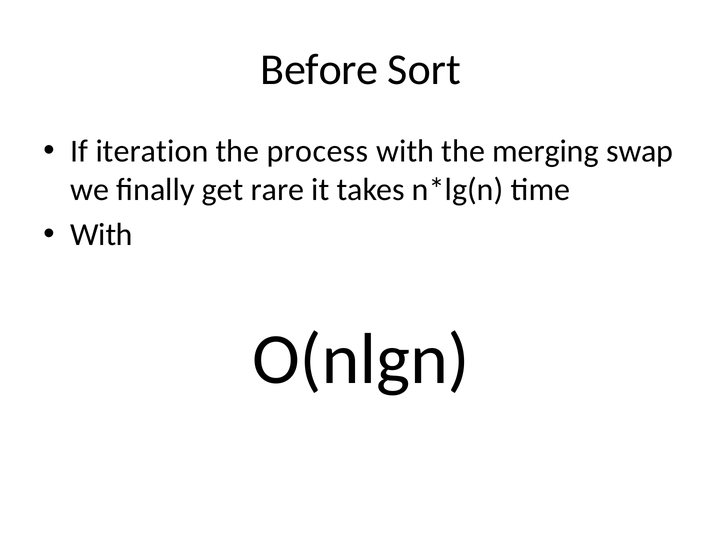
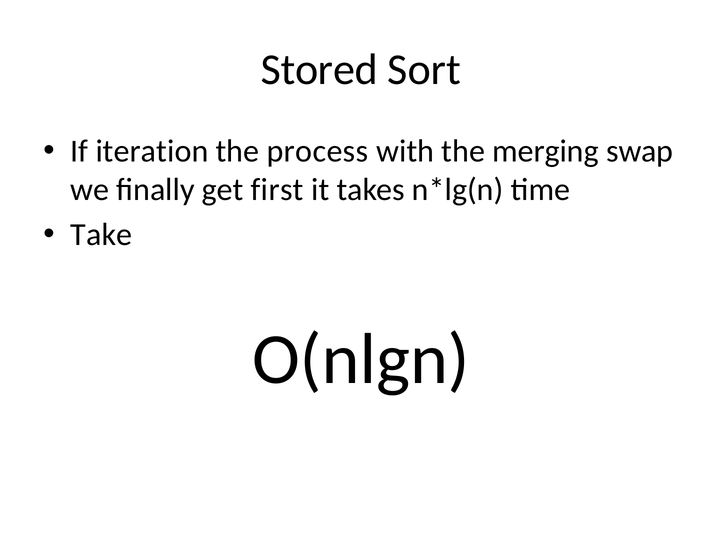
Before: Before -> Stored
rare: rare -> first
With at (102, 235): With -> Take
